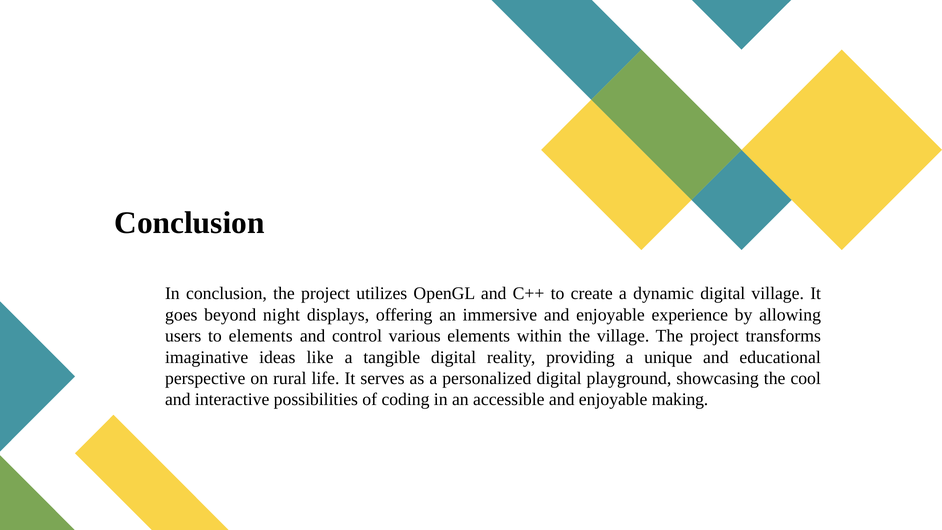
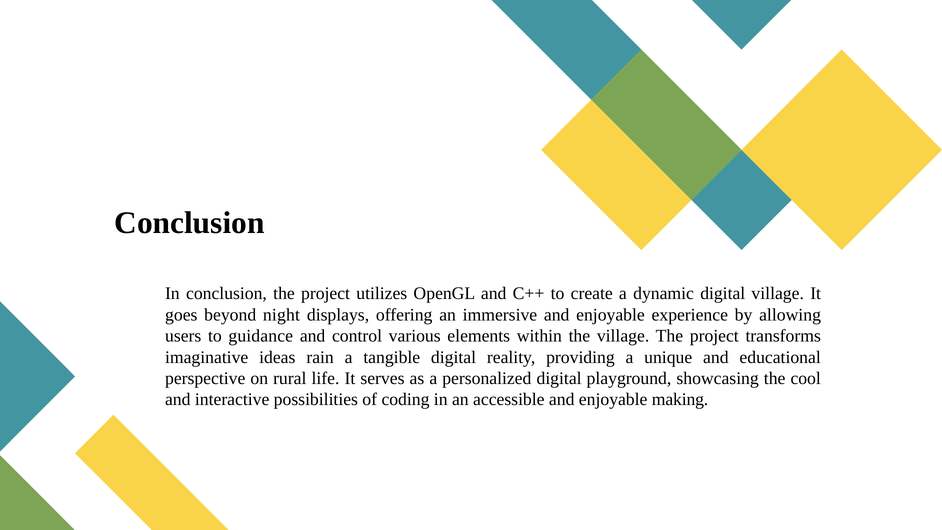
to elements: elements -> guidance
like: like -> rain
